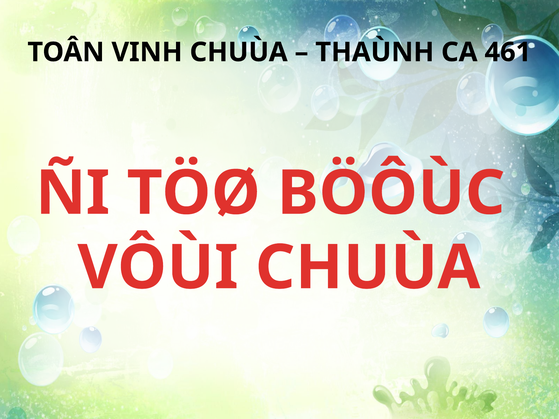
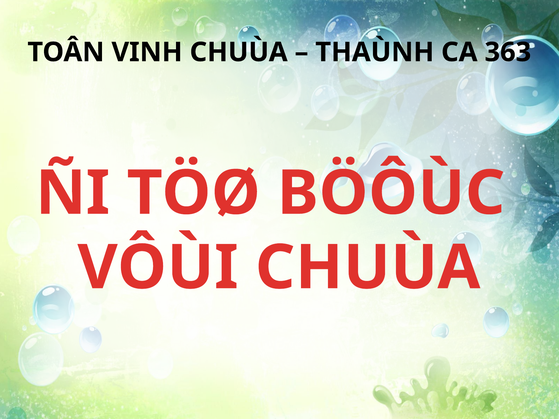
461: 461 -> 363
